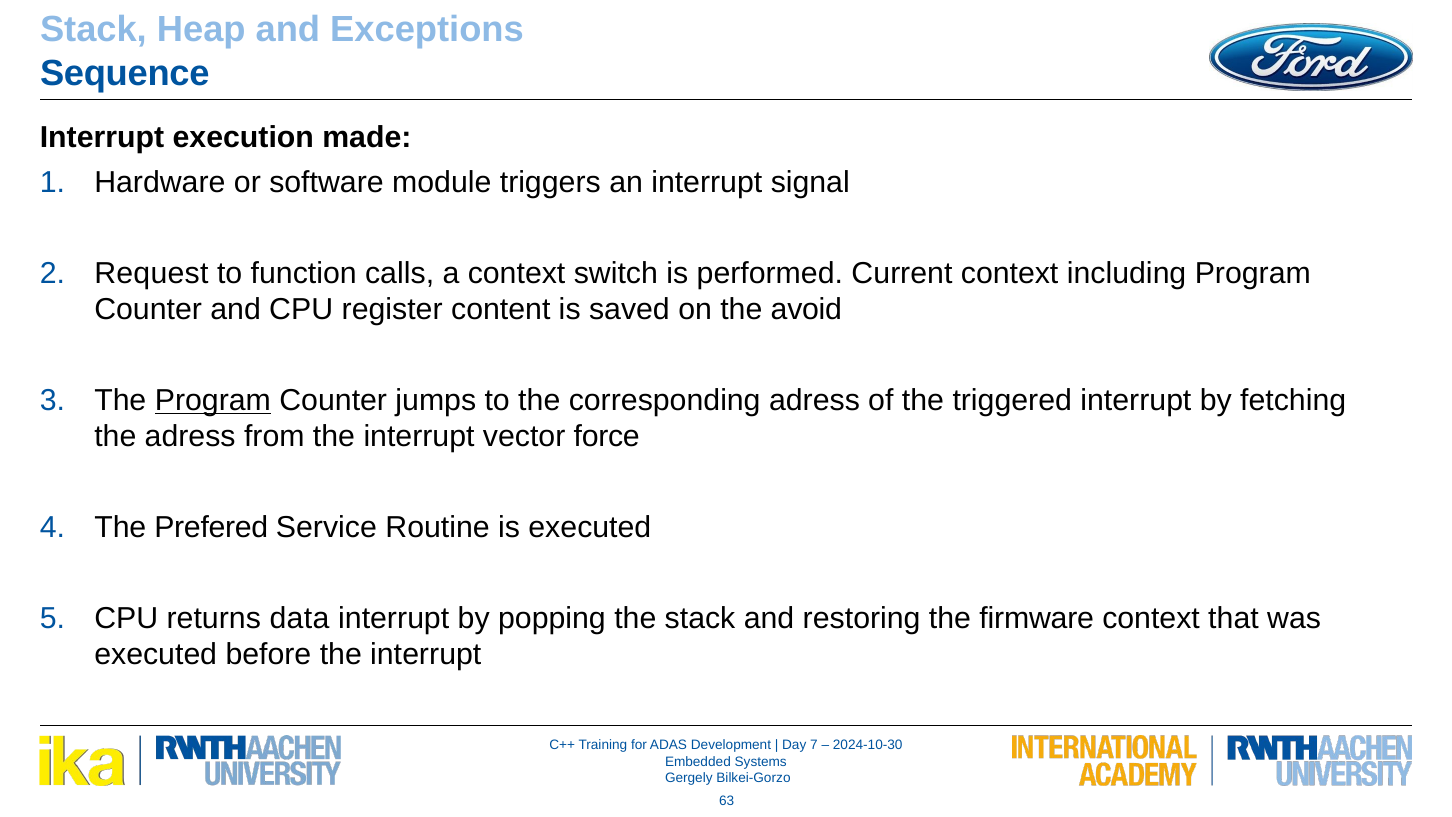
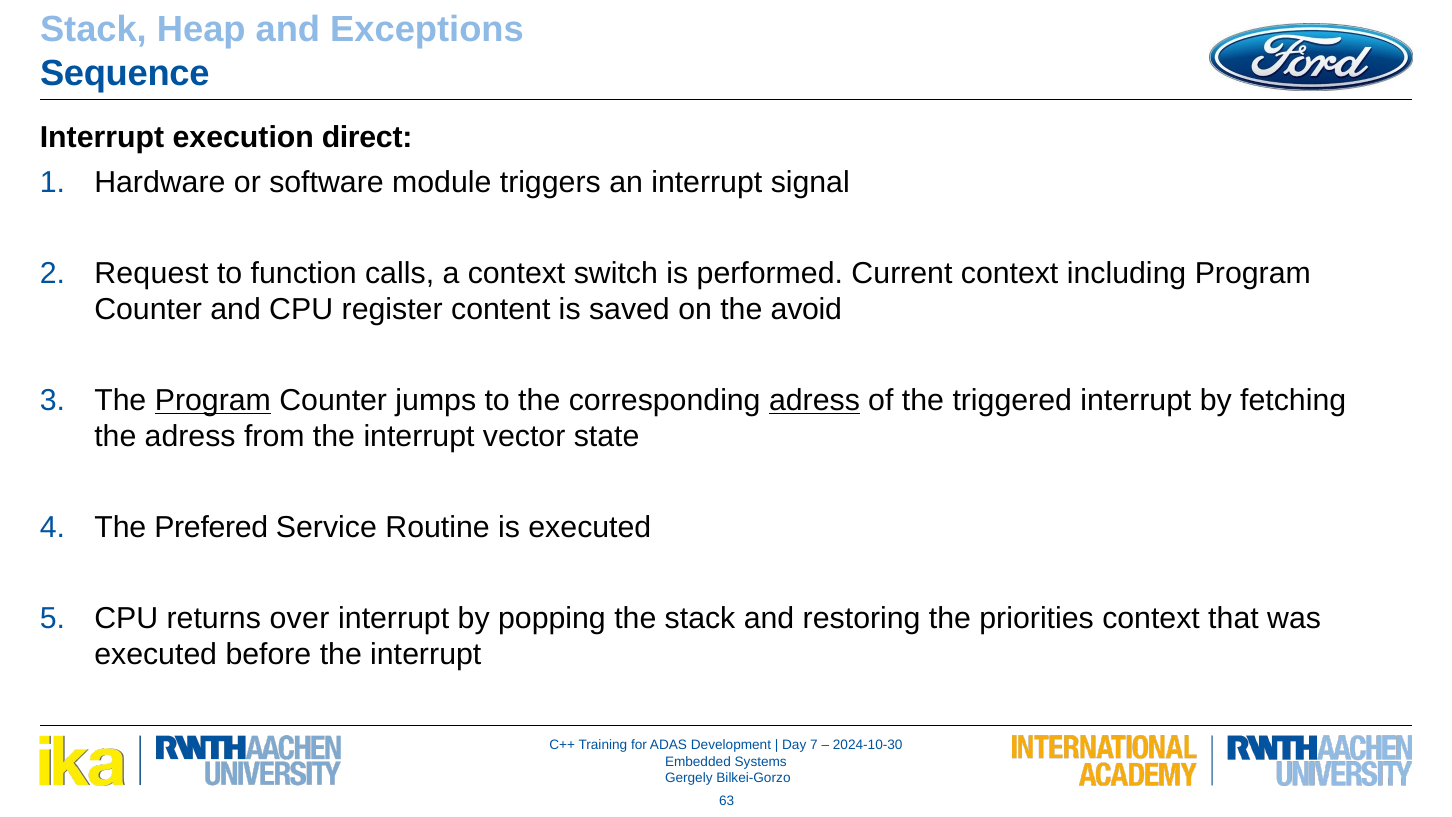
made: made -> direct
adress at (815, 400) underline: none -> present
force: force -> state
data: data -> over
firmware: firmware -> priorities
